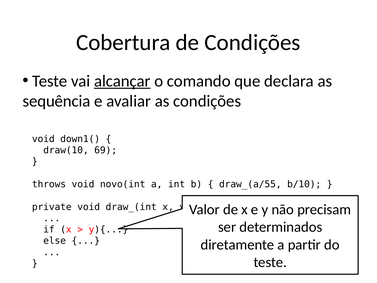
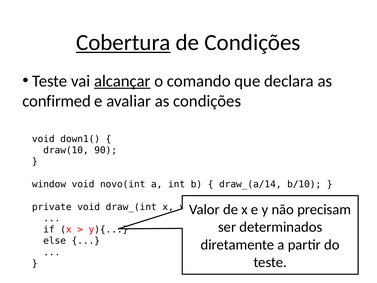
Cobertura underline: none -> present
sequência: sequência -> confirmed
69: 69 -> 90
throws: throws -> window
draw_(a/55: draw_(a/55 -> draw_(a/14
